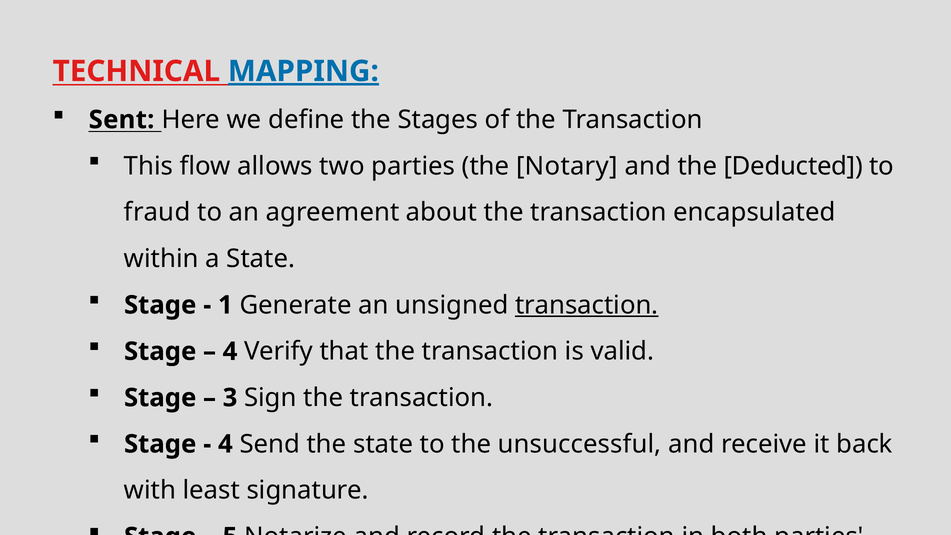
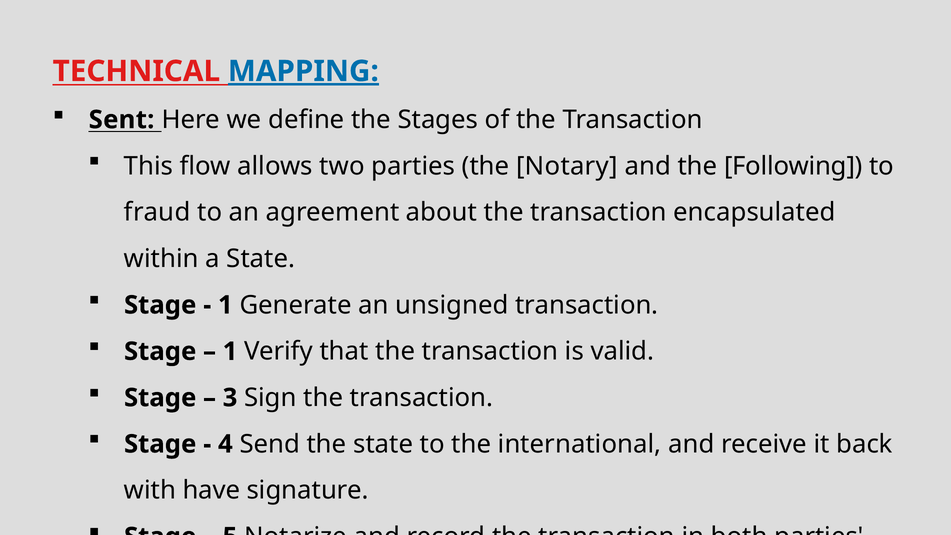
Deducted: Deducted -> Following
transaction at (587, 305) underline: present -> none
4 at (230, 351): 4 -> 1
unsuccessful: unsuccessful -> international
least: least -> have
